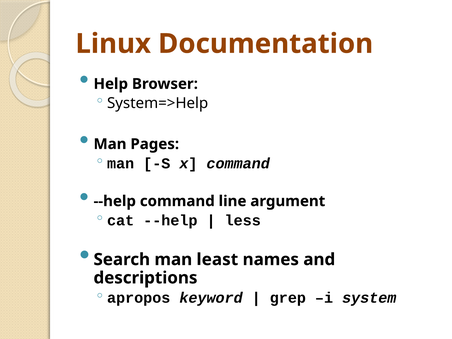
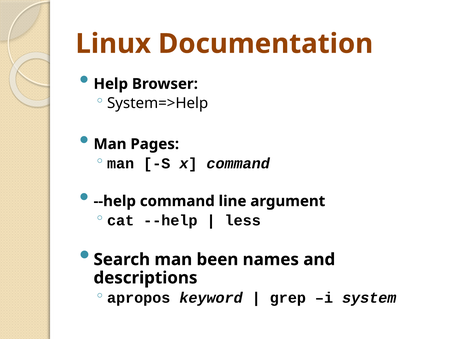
least: least -> been
